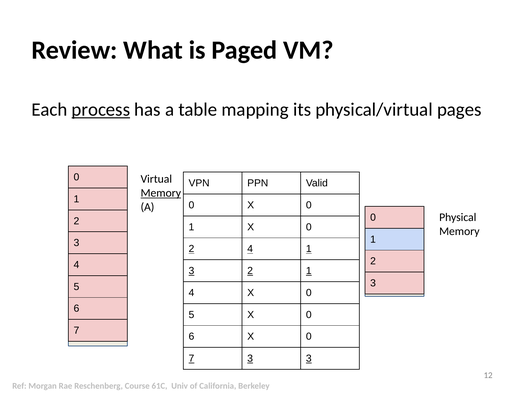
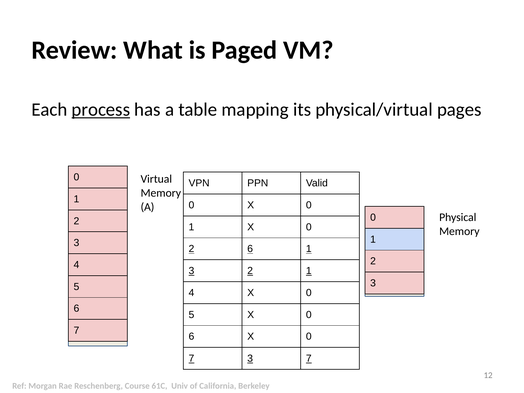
Memory at (161, 193) underline: present -> none
2 4: 4 -> 6
3 3: 3 -> 7
